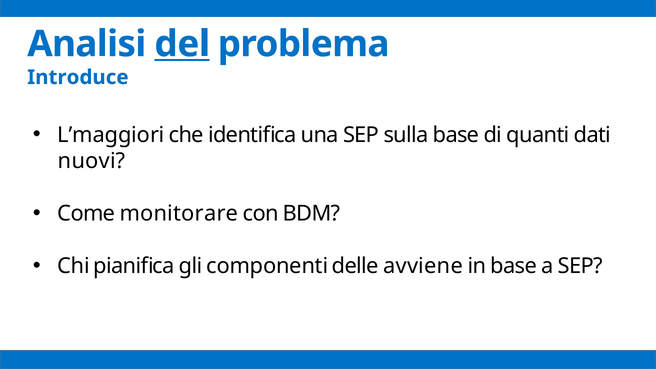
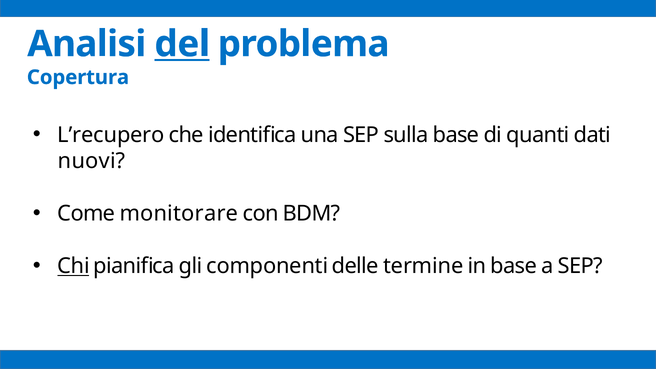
Introduce: Introduce -> Copertura
L’maggiori: L’maggiori -> L’recupero
Chi underline: none -> present
avviene: avviene -> termine
